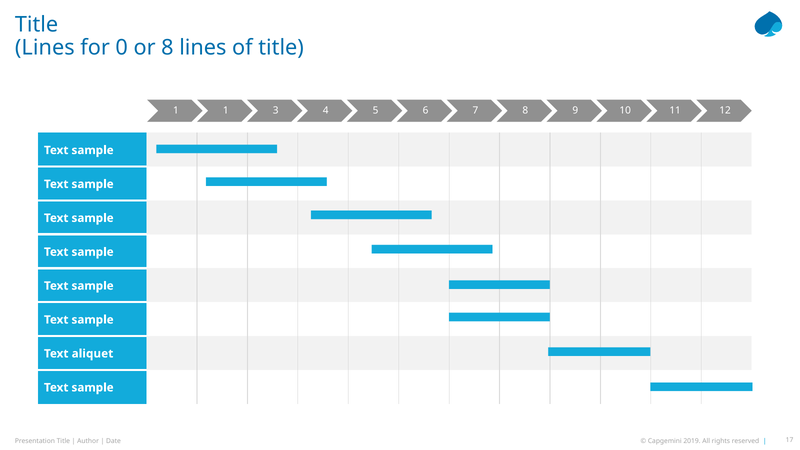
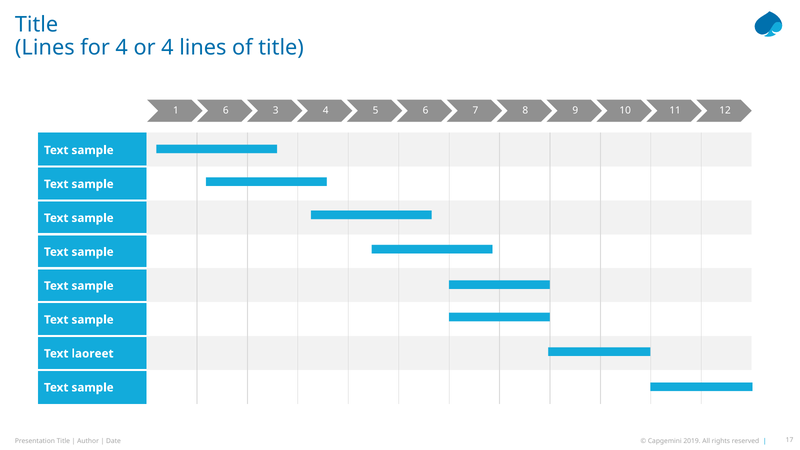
for 0: 0 -> 4
or 8: 8 -> 4
1 1: 1 -> 6
aliquet: aliquet -> laoreet
